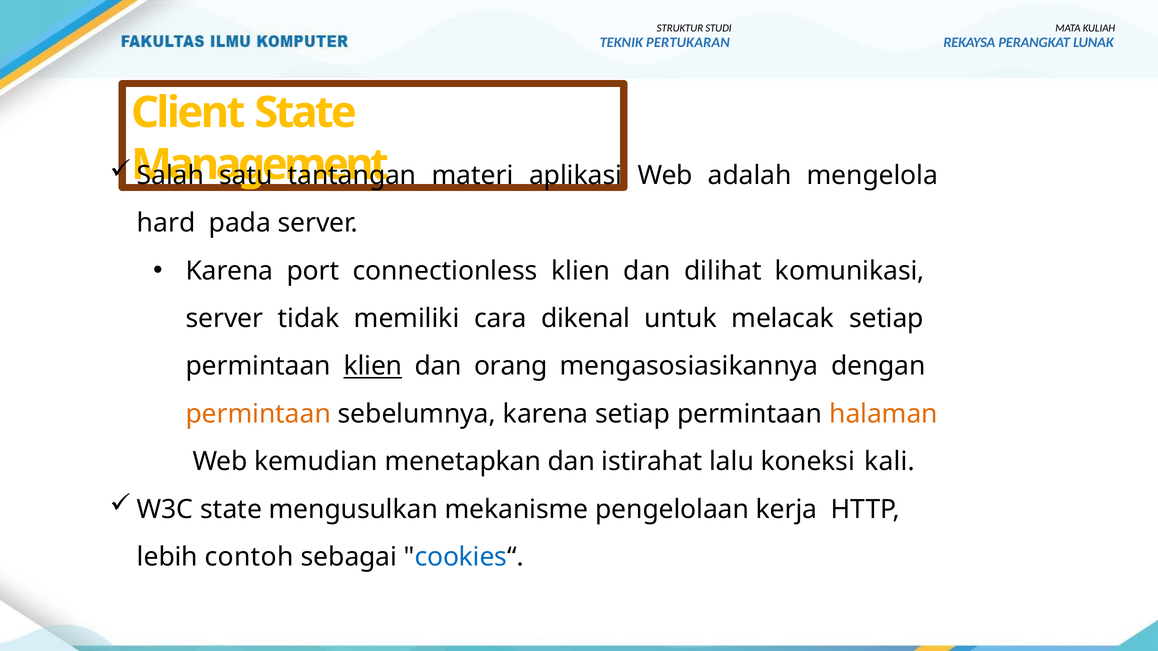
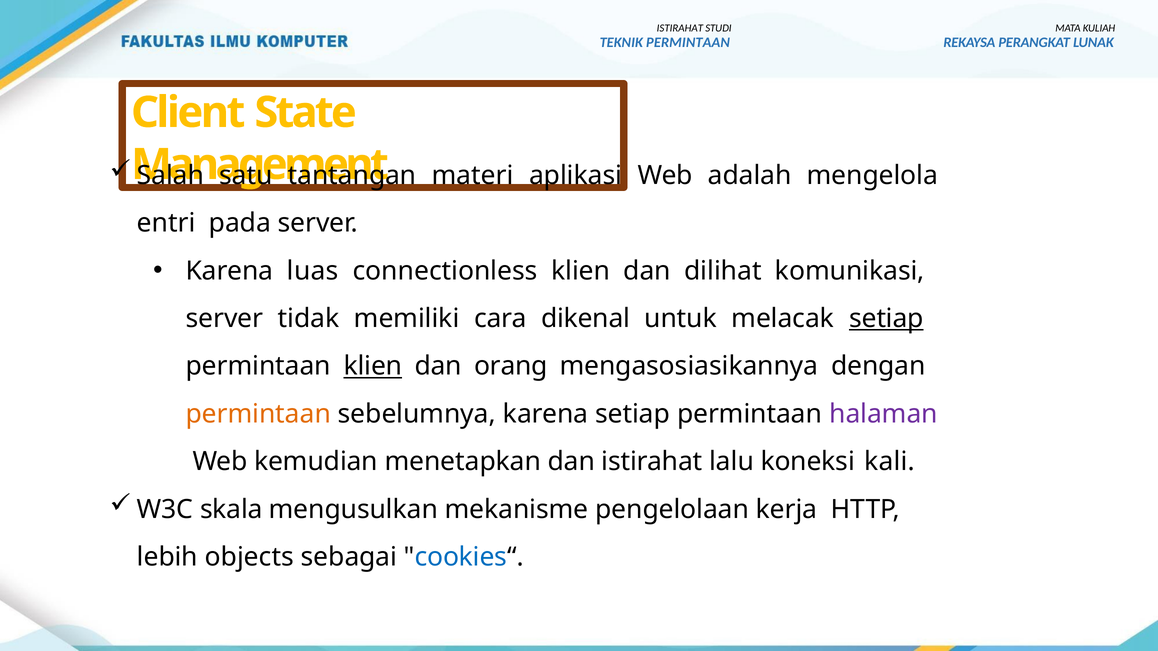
STRUKTUR at (680, 28): STRUKTUR -> ISTIRAHAT
TEKNIK PERTUKARAN: PERTUKARAN -> PERMINTAAN
hard: hard -> entri
port: port -> luas
setiap at (886, 319) underline: none -> present
halaman colour: orange -> purple
W3C state: state -> skala
contoh: contoh -> objects
